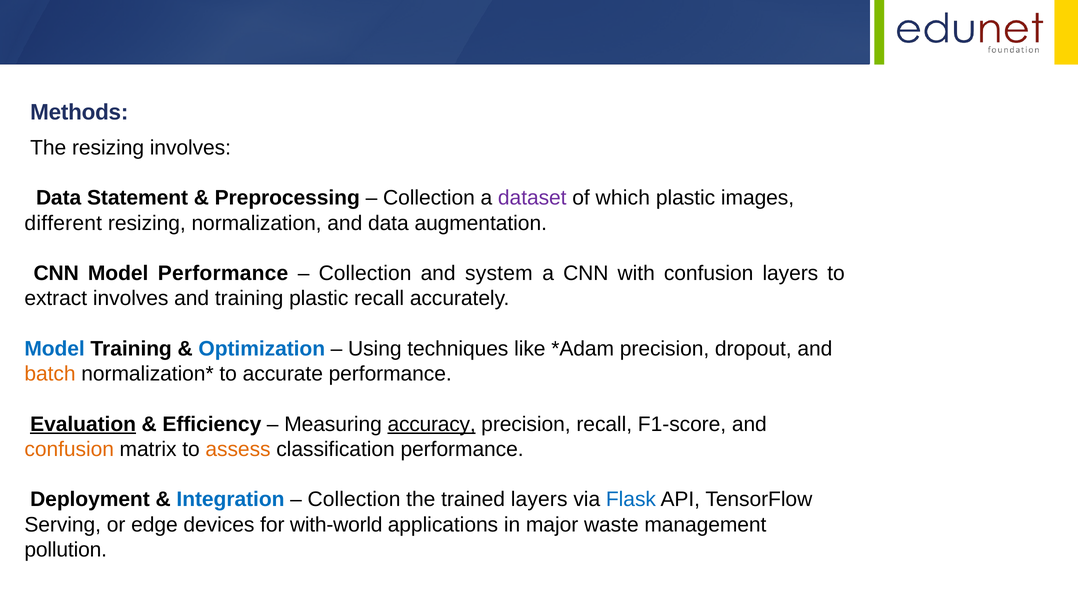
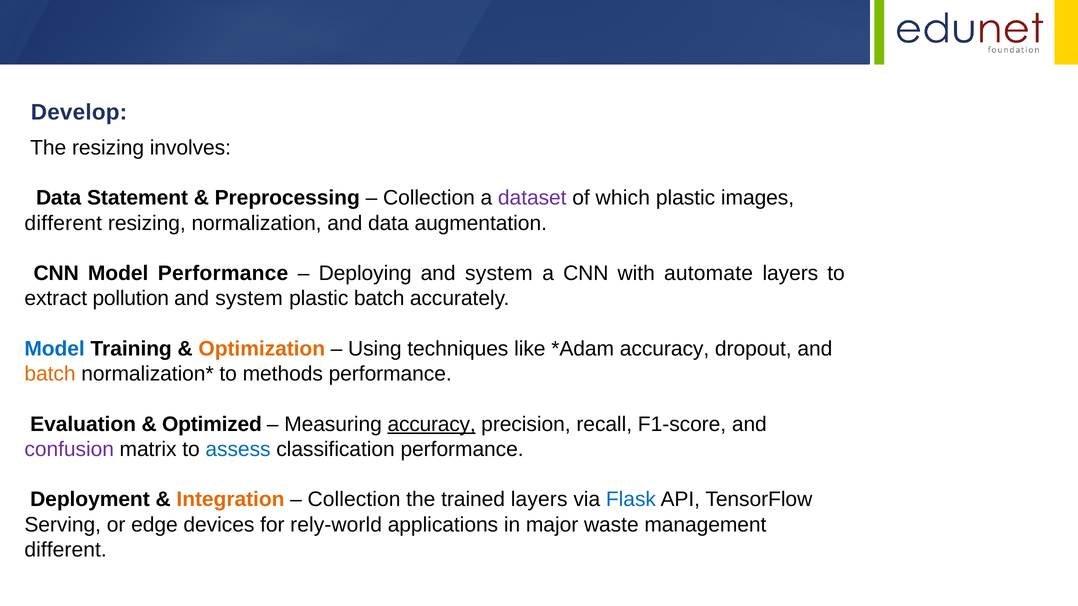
Methods: Methods -> Develop
Collection at (365, 274): Collection -> Deploying
with confusion: confusion -> automate
extract involves: involves -> pollution
training at (249, 299): training -> system
plastic recall: recall -> batch
Optimization colour: blue -> orange
precision at (665, 349): precision -> accuracy
accurate: accurate -> methods
Evaluation underline: present -> none
Efficiency: Efficiency -> Optimized
confusion at (69, 450) colour: orange -> purple
assess colour: orange -> blue
Integration colour: blue -> orange
with-world: with-world -> rely-world
pollution at (66, 550): pollution -> different
